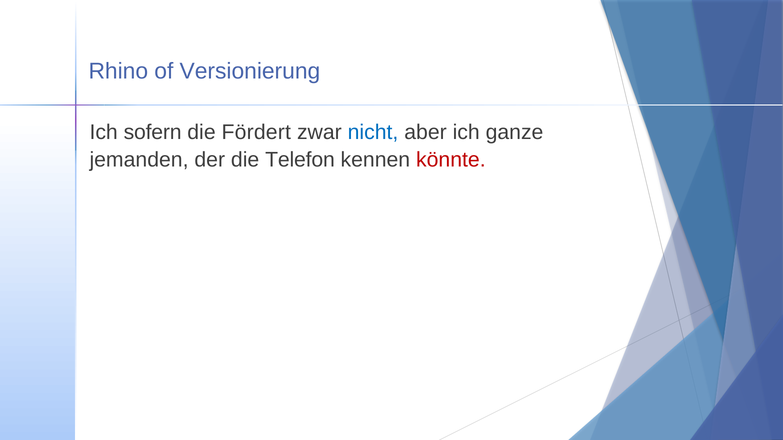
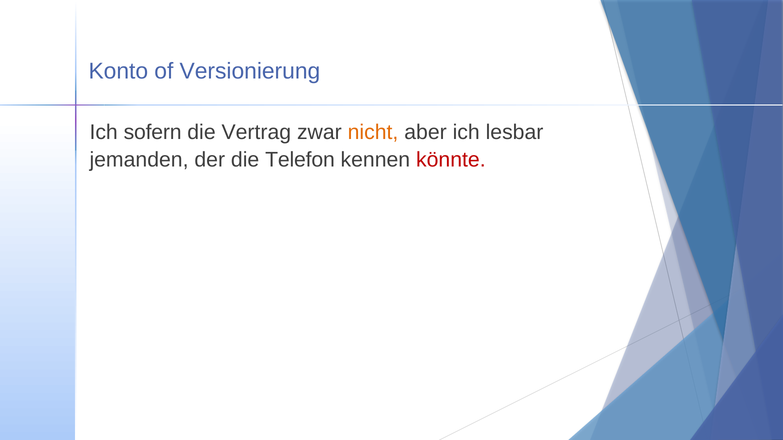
Rhino: Rhino -> Konto
Fördert: Fördert -> Vertrag
nicht colour: blue -> orange
ganze: ganze -> lesbar
